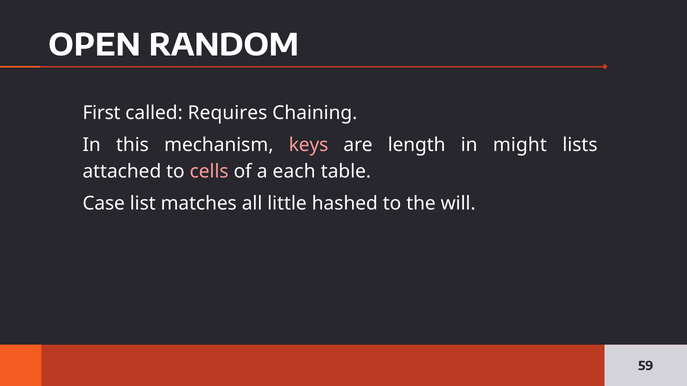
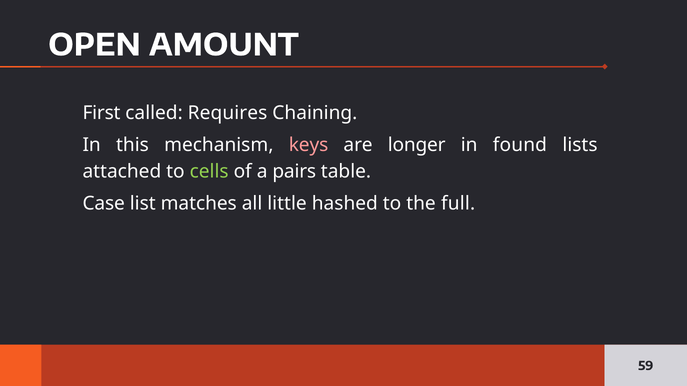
RANDOM: RANDOM -> AMOUNT
length: length -> longer
might: might -> found
cells colour: pink -> light green
each: each -> pairs
will: will -> full
